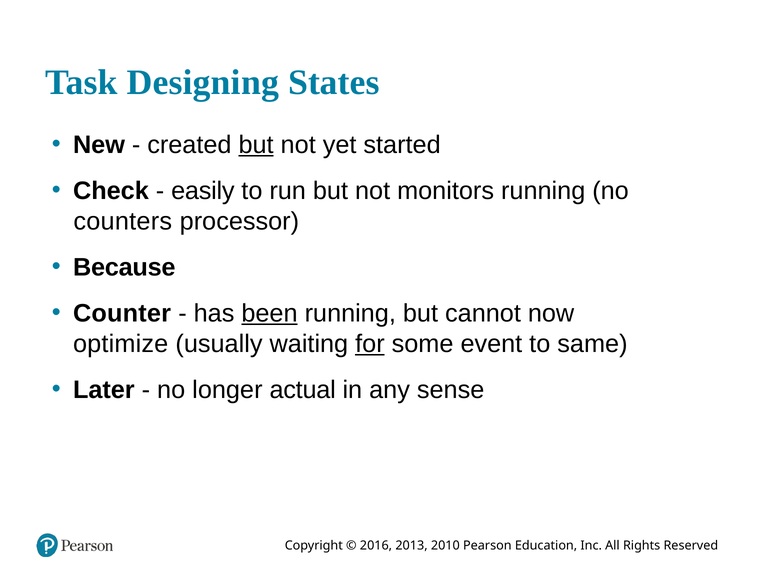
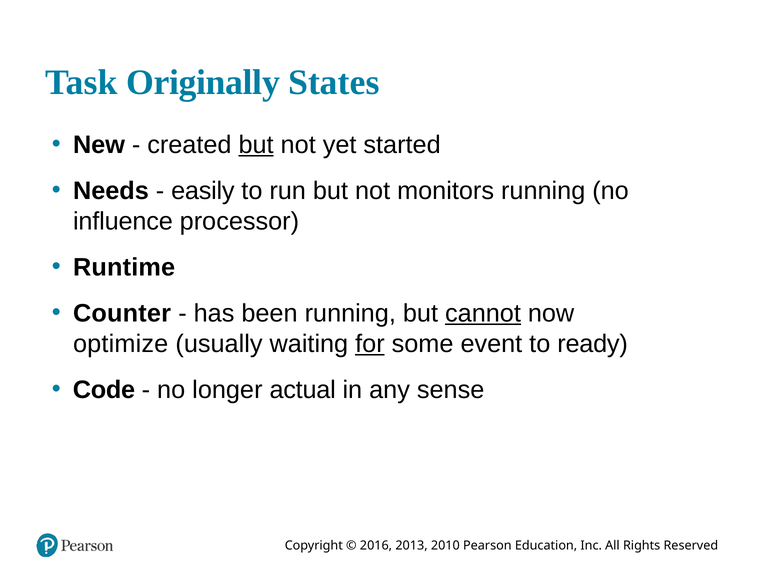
Designing: Designing -> Originally
Check: Check -> Needs
counters: counters -> influence
Because: Because -> Runtime
been underline: present -> none
cannot underline: none -> present
same: same -> ready
Later: Later -> Code
